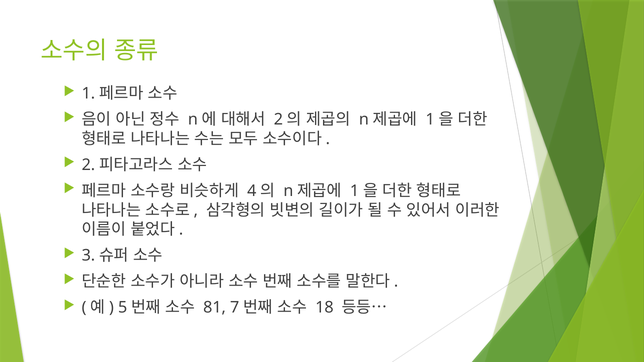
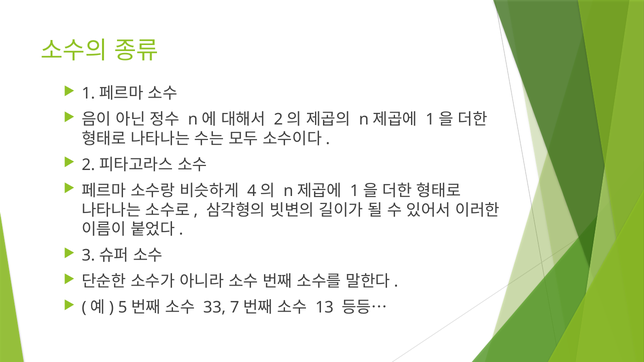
81: 81 -> 33
18: 18 -> 13
